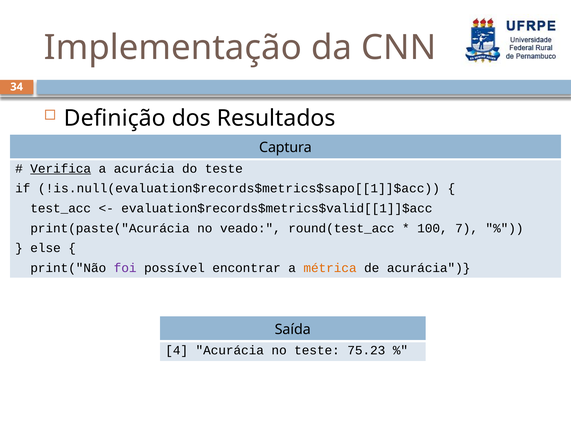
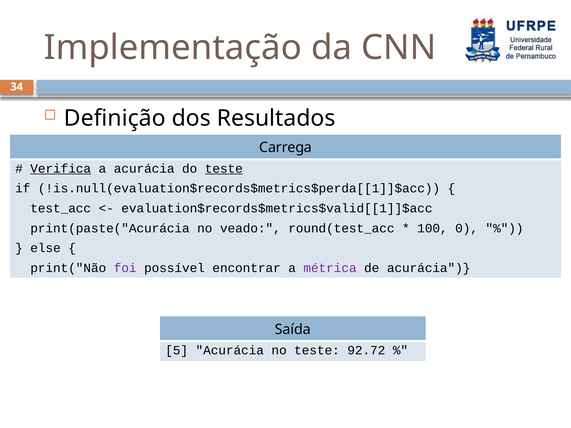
Captura: Captura -> Carrega
teste at (224, 169) underline: none -> present
!is.null(evaluation$records$metrics$sapo[[1]]$acc: !is.null(evaluation$records$metrics$sapo[[1]]$acc -> !is.null(evaluation$records$metrics$perda[[1]]$acc
7: 7 -> 0
métrica colour: orange -> purple
4: 4 -> 5
75.23: 75.23 -> 92.72
